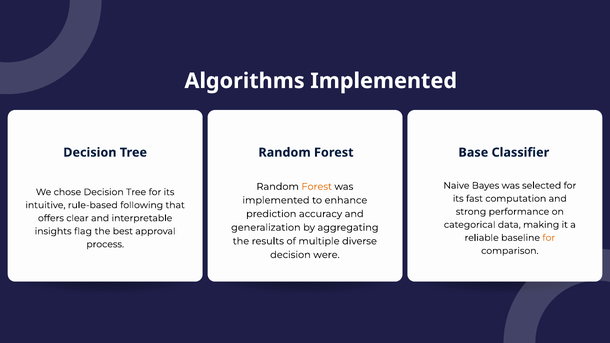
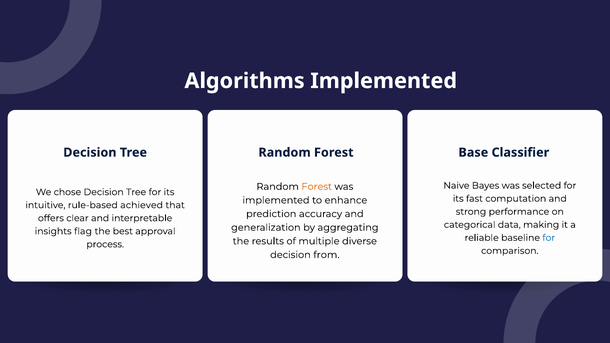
following: following -> achieved
for at (549, 238) colour: orange -> blue
were: were -> from
